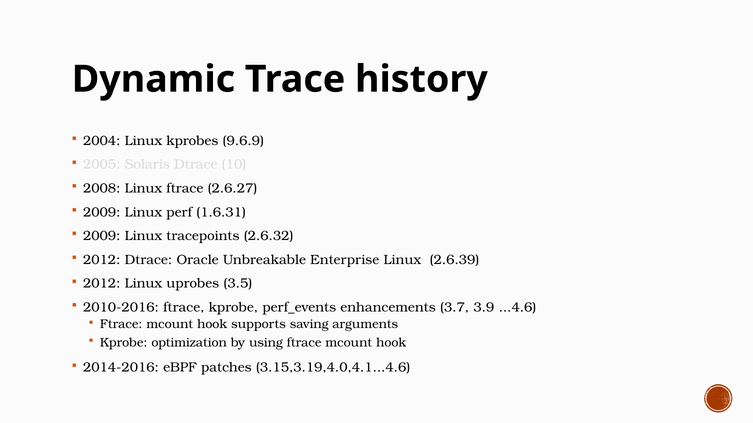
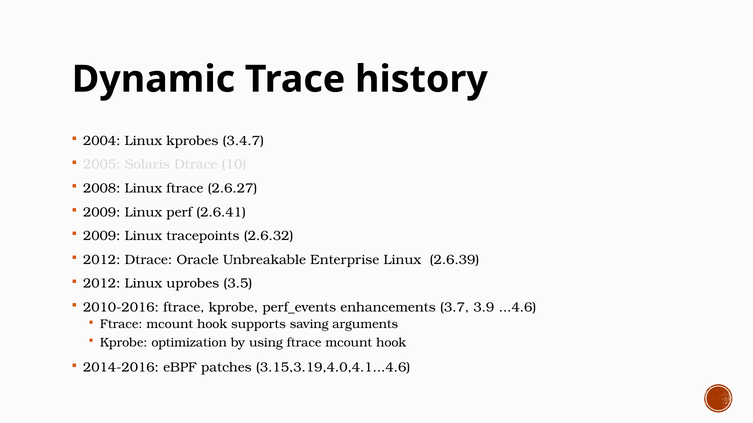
9.6.9: 9.6.9 -> 3.4.7
1.6.31: 1.6.31 -> 2.6.41
